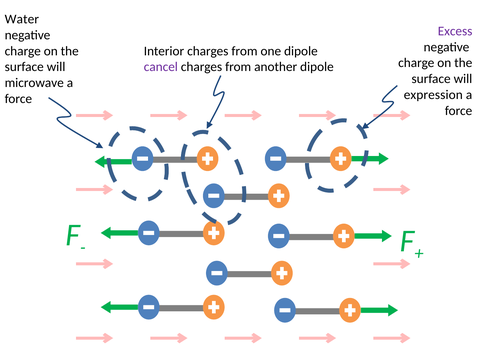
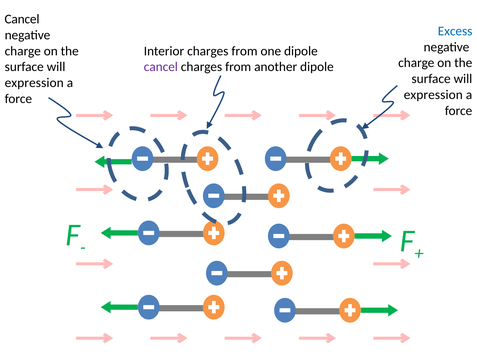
Water at (22, 19): Water -> Cancel
Excess colour: purple -> blue
microwave at (34, 83): microwave -> expression
